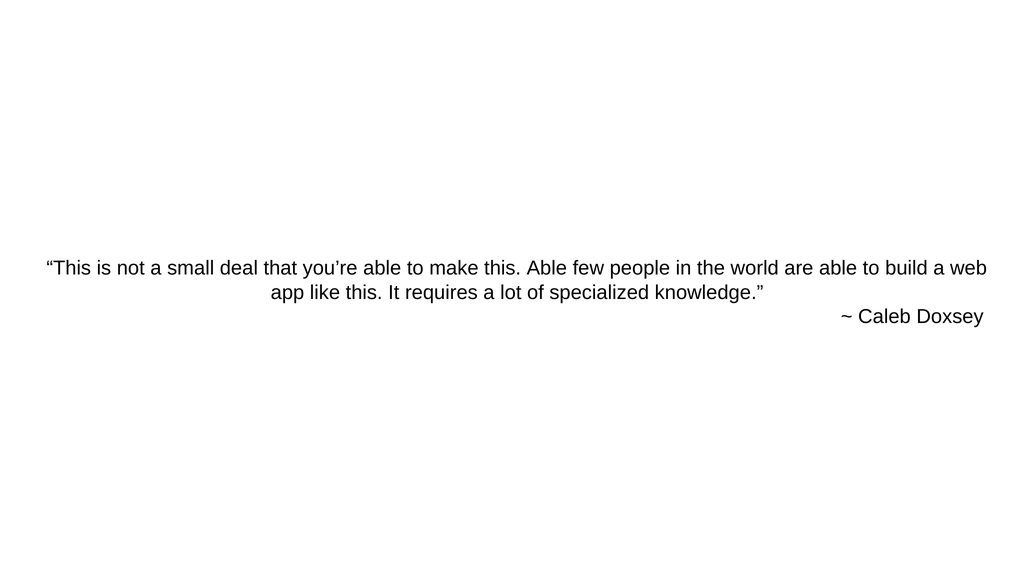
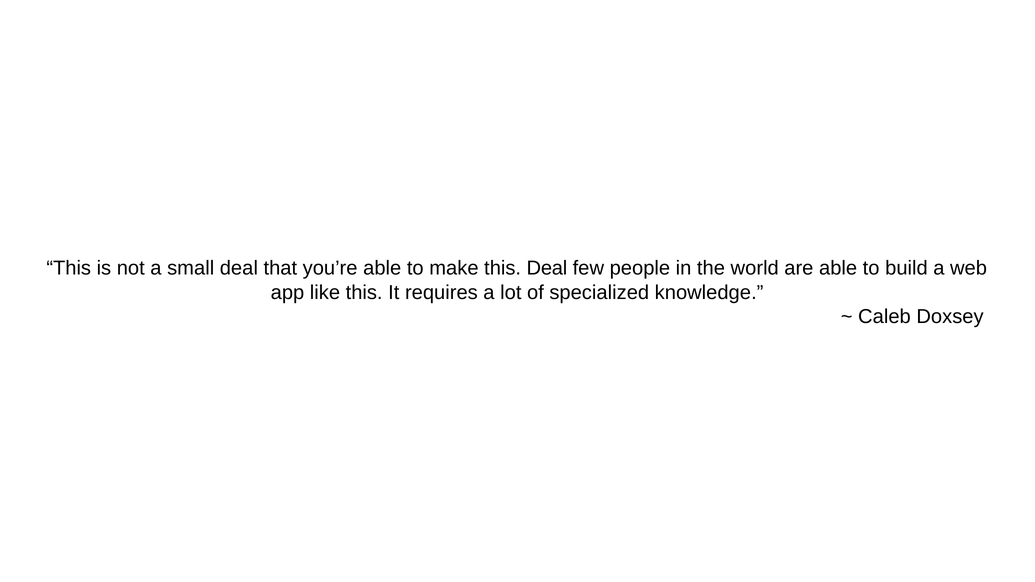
this Able: Able -> Deal
